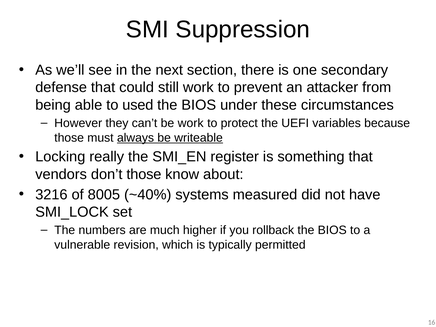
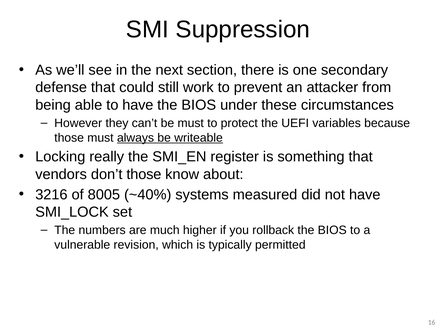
to used: used -> have
be work: work -> must
